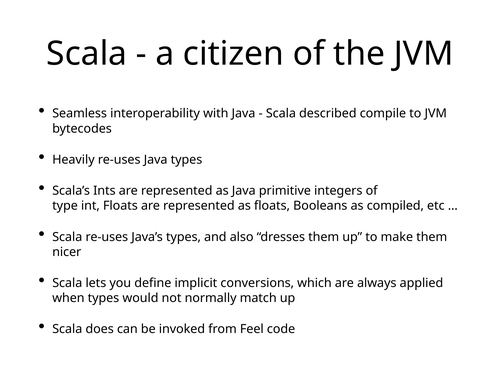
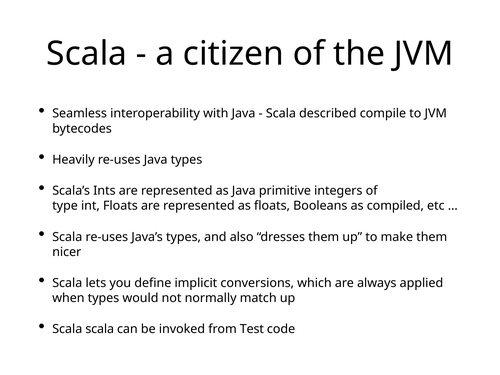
Scala does: does -> scala
Feel: Feel -> Test
